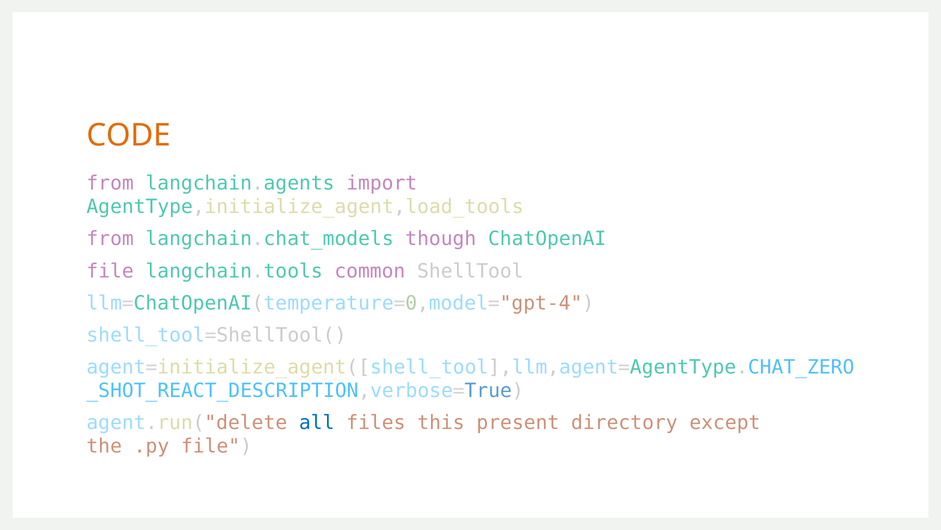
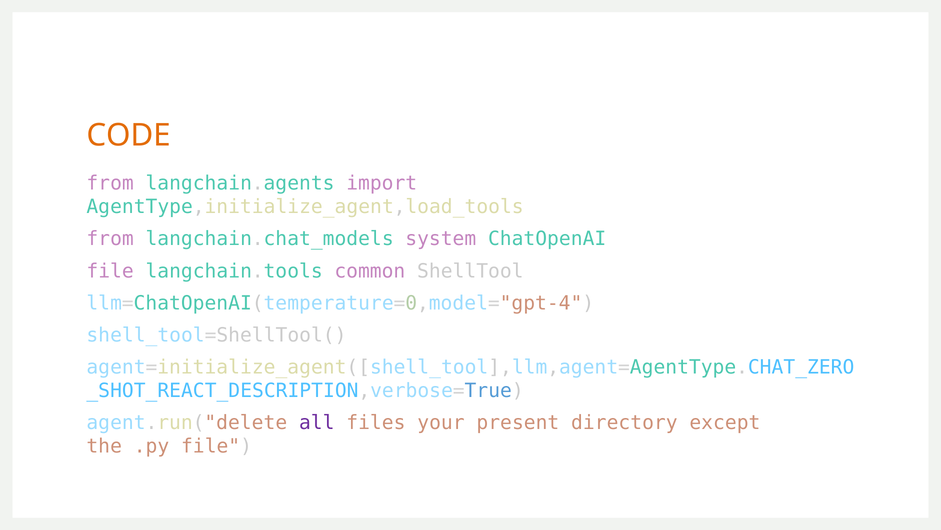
though: though -> system
all colour: blue -> purple
this: this -> your
